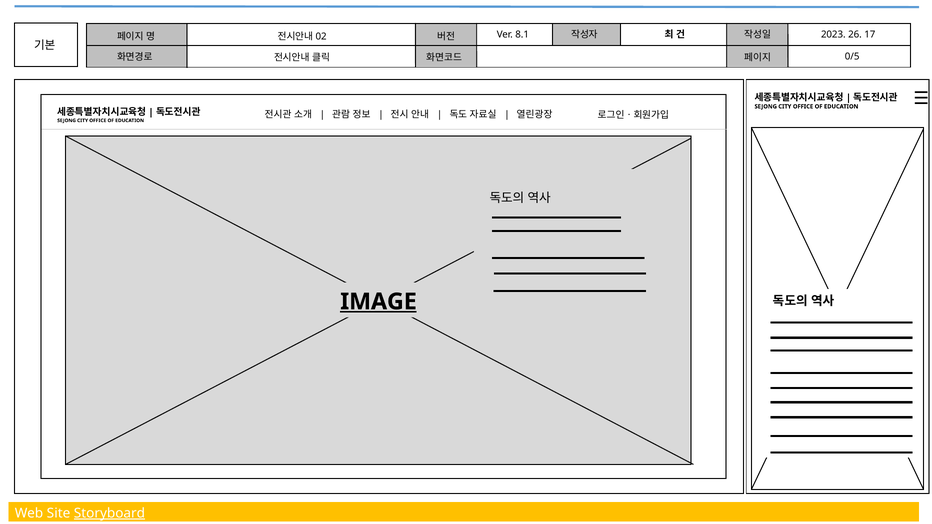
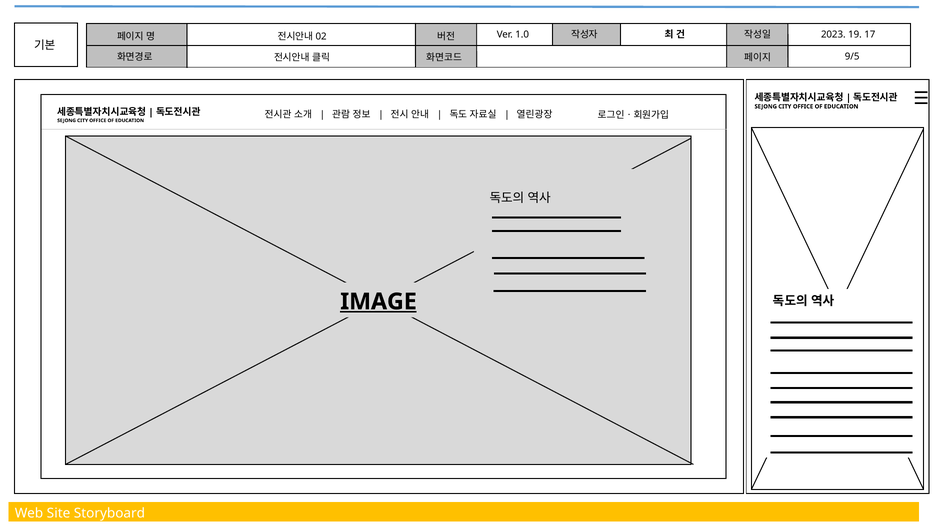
8.1: 8.1 -> 1.0
26: 26 -> 19
0/5: 0/5 -> 9/5
Storyboard underline: present -> none
